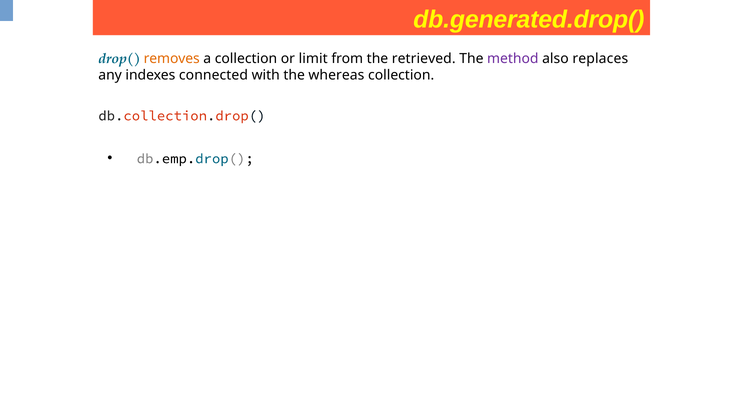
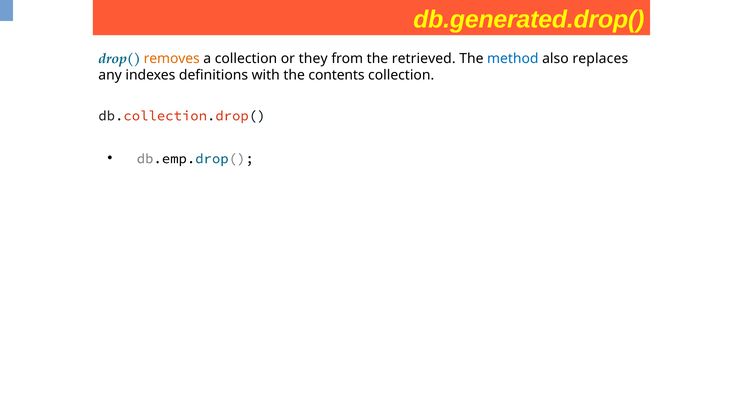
limit: limit -> they
method colour: purple -> blue
connected: connected -> definitions
whereas: whereas -> contents
